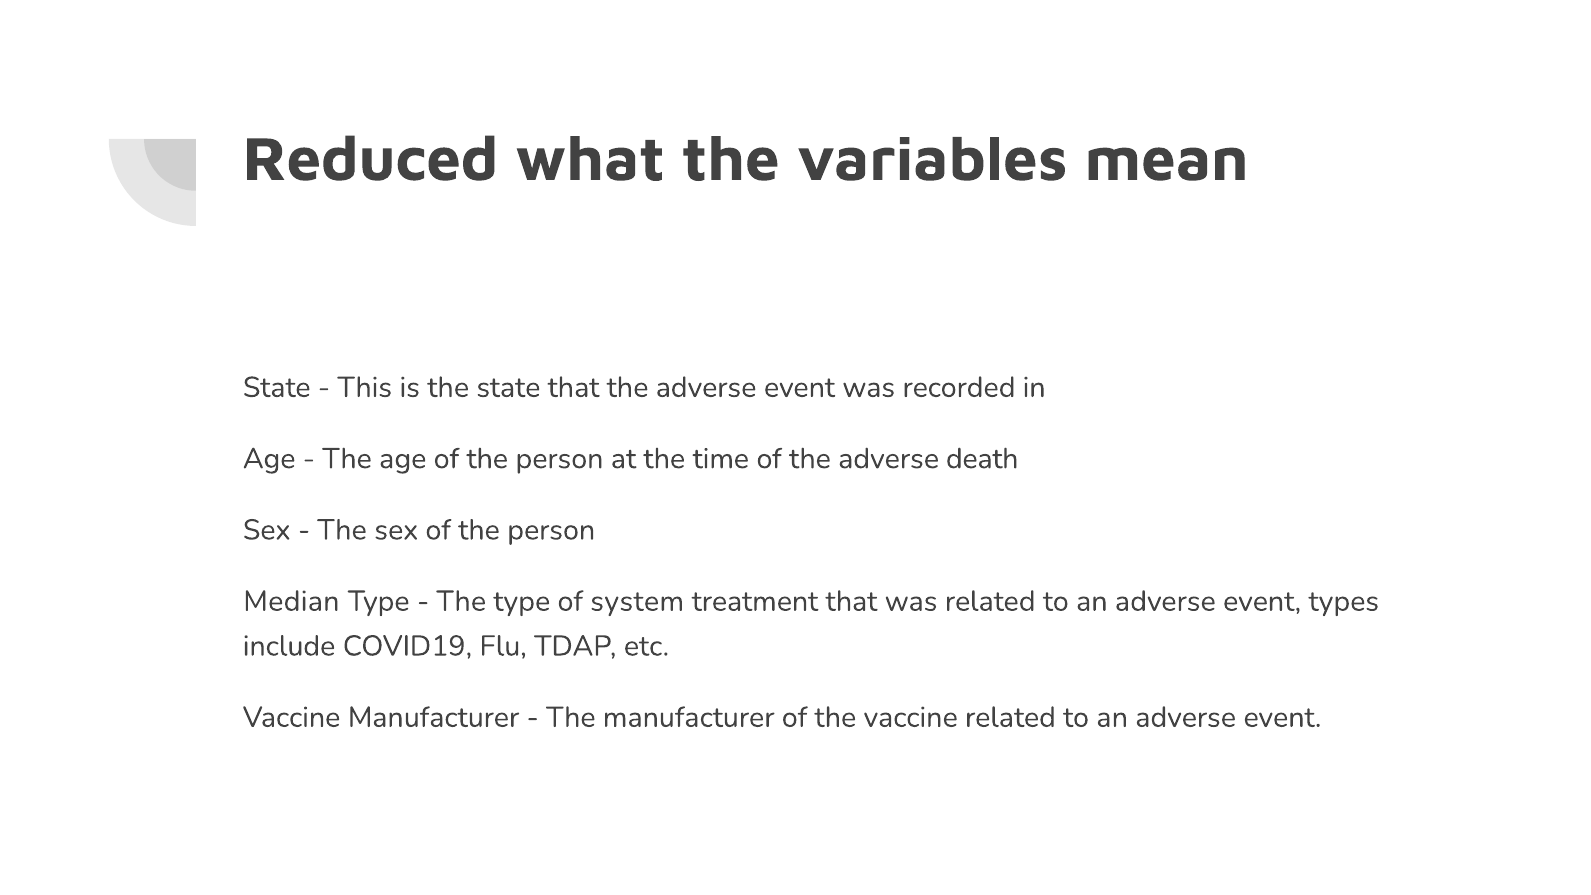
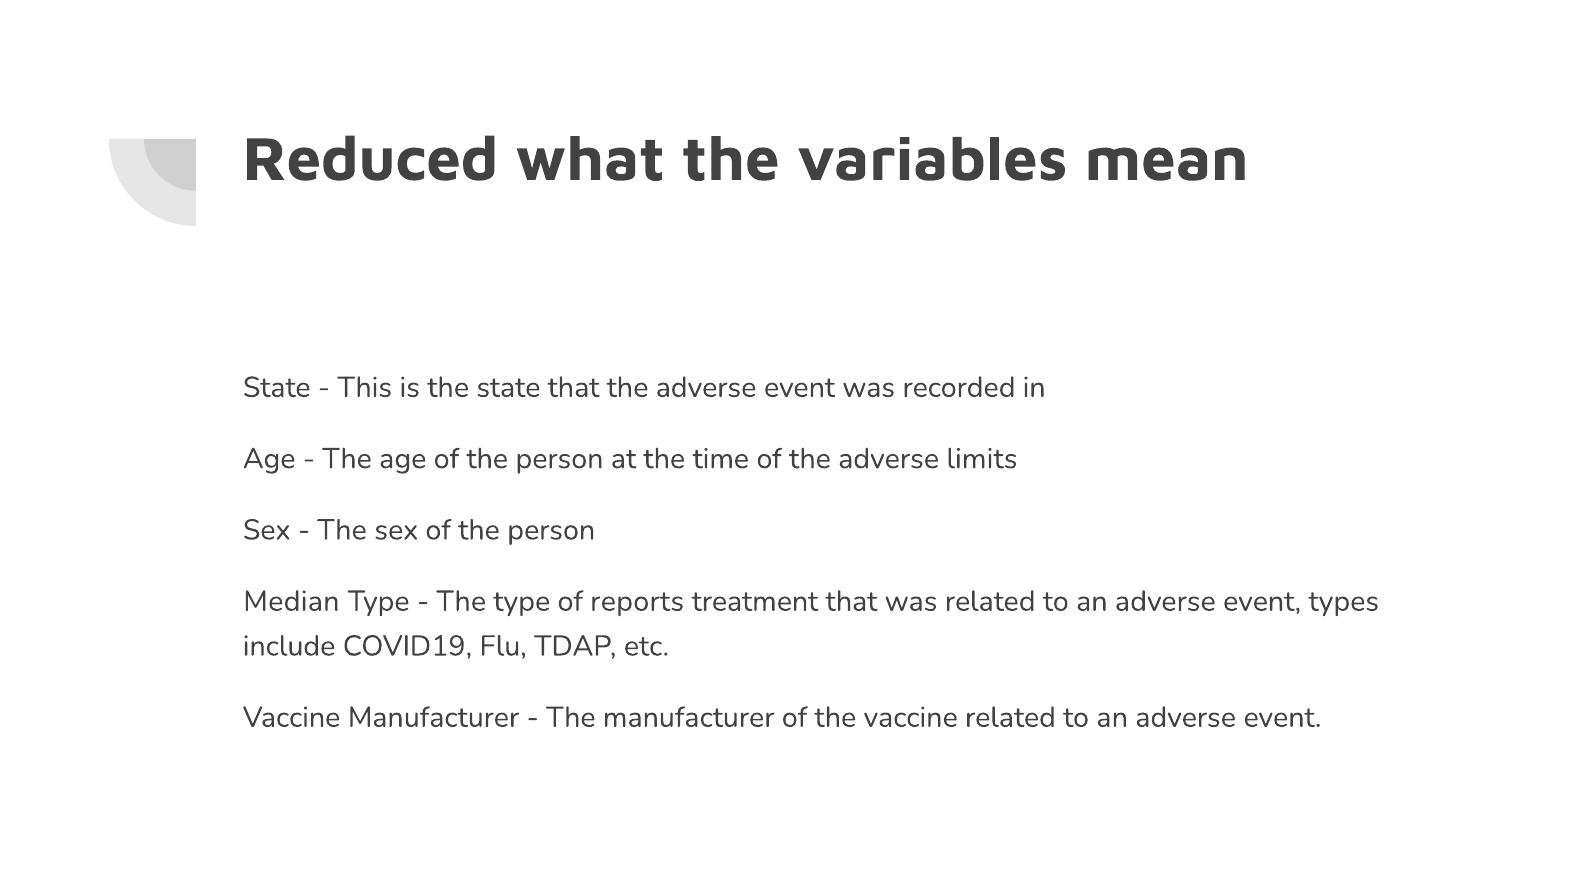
death: death -> limits
system: system -> reports
